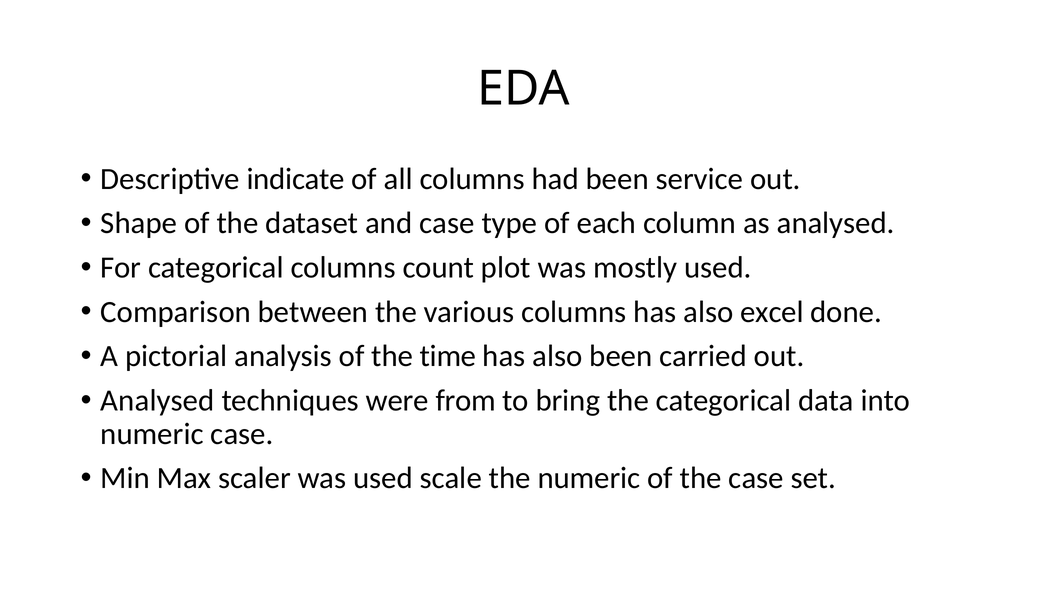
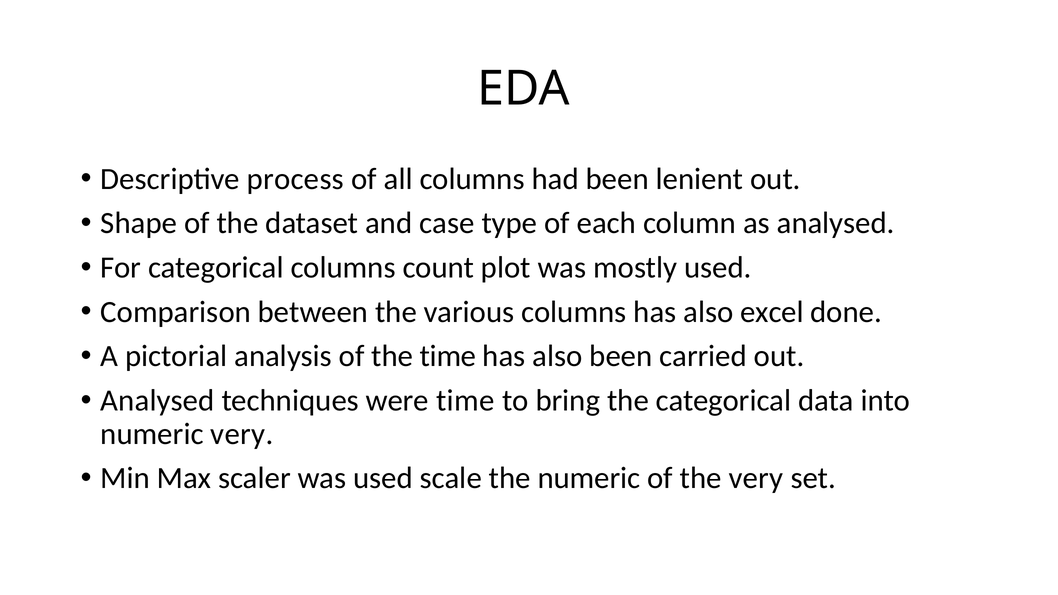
indicate: indicate -> process
service: service -> lenient
were from: from -> time
numeric case: case -> very
the case: case -> very
